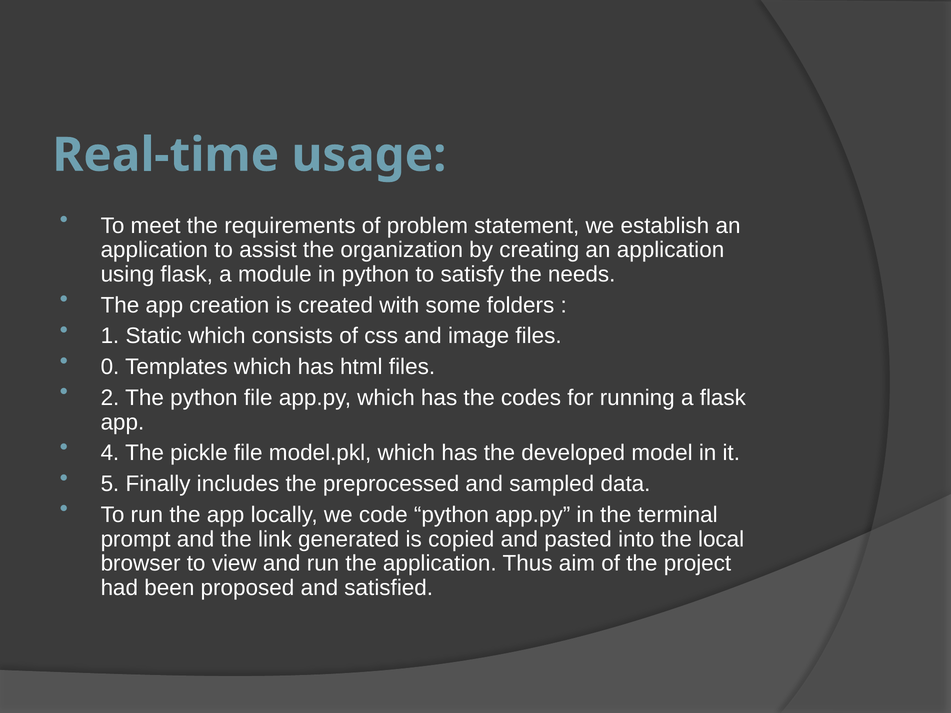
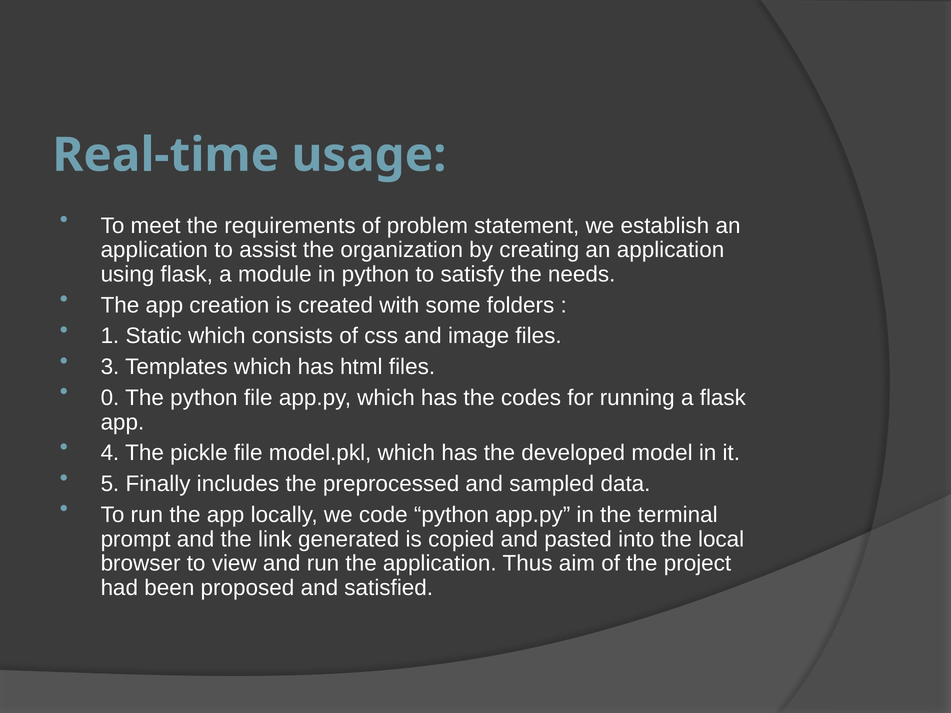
0: 0 -> 3
2: 2 -> 0
